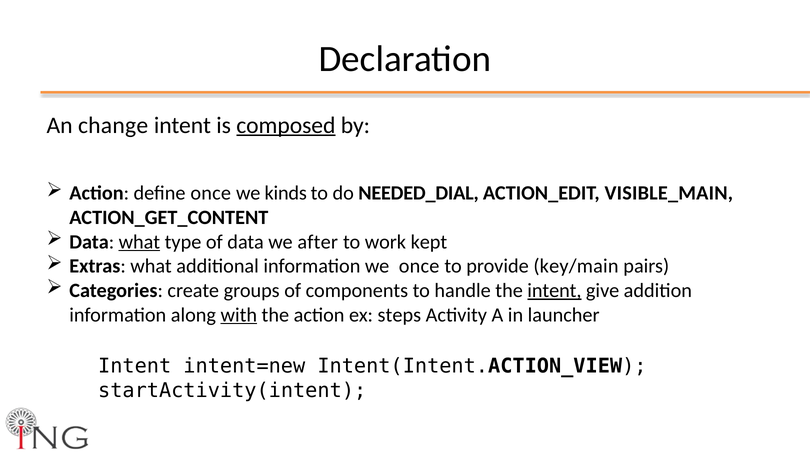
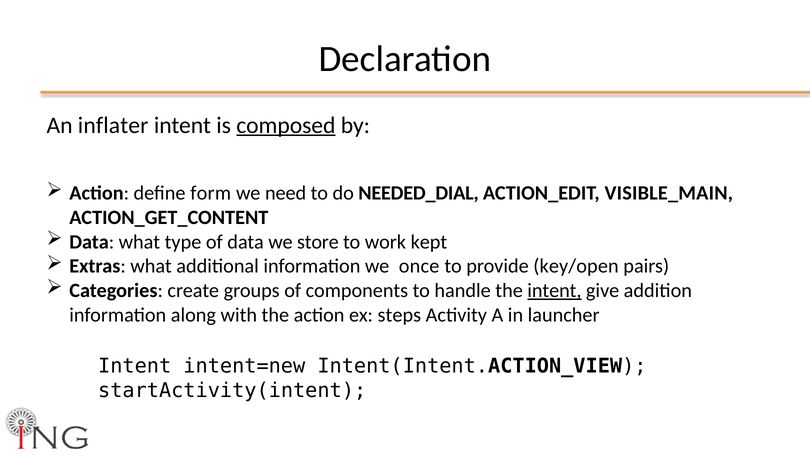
change: change -> inflater
define once: once -> form
kinds: kinds -> need
what at (139, 242) underline: present -> none
after: after -> store
key/main: key/main -> key/open
with underline: present -> none
